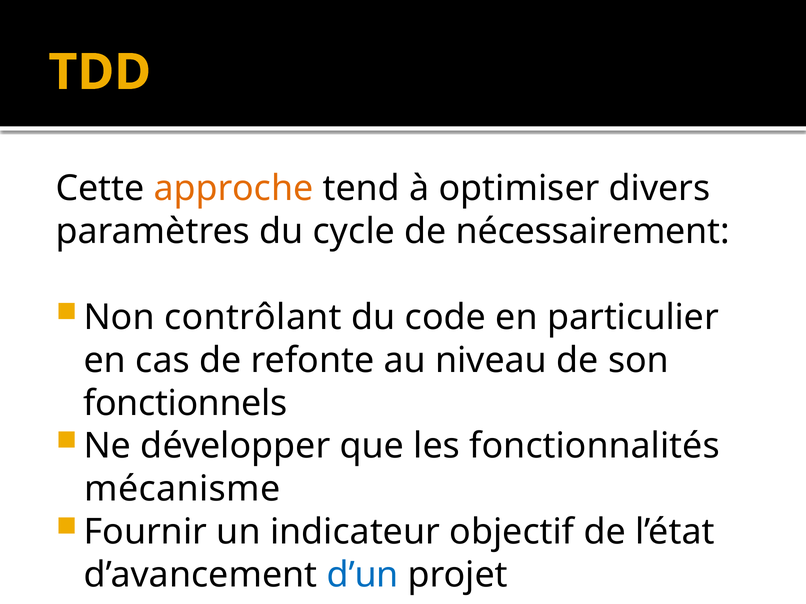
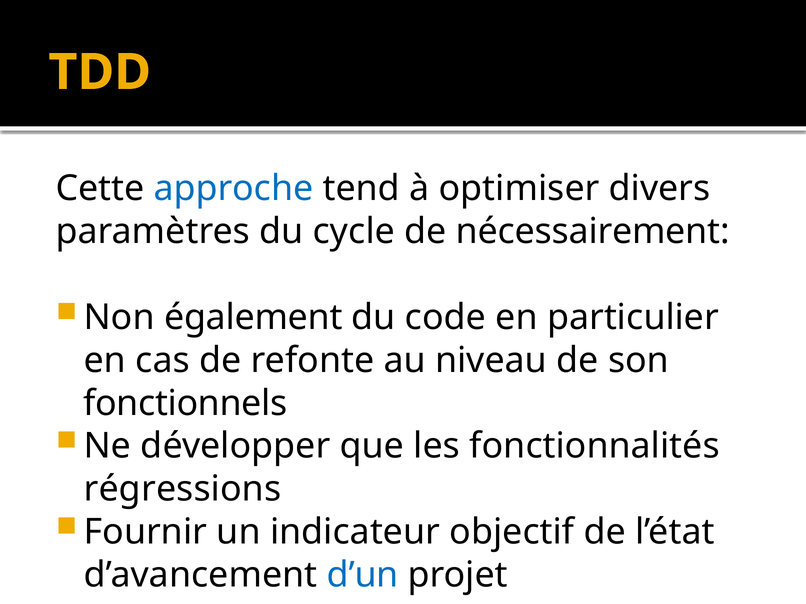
approche colour: orange -> blue
contrôlant: contrôlant -> également
mécanisme: mécanisme -> régressions
